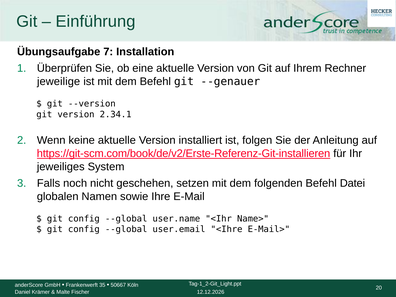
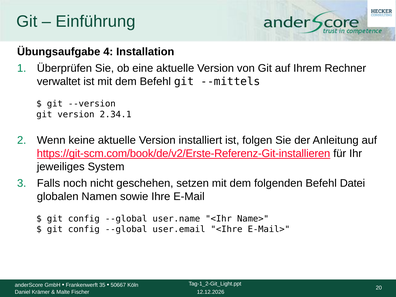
7: 7 -> 4
jeweilige: jeweilige -> verwaltet
--genauer: --genauer -> --mittels
